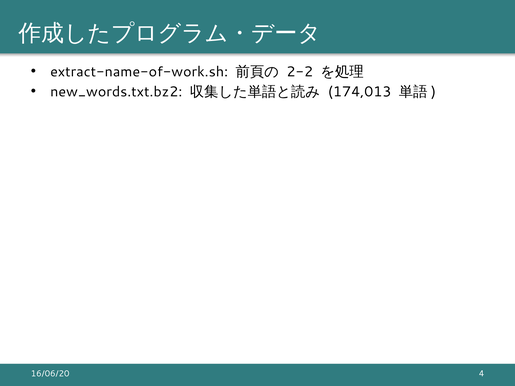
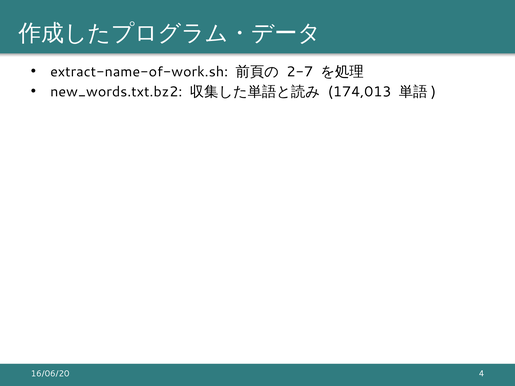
2-2: 2-2 -> 2-7
